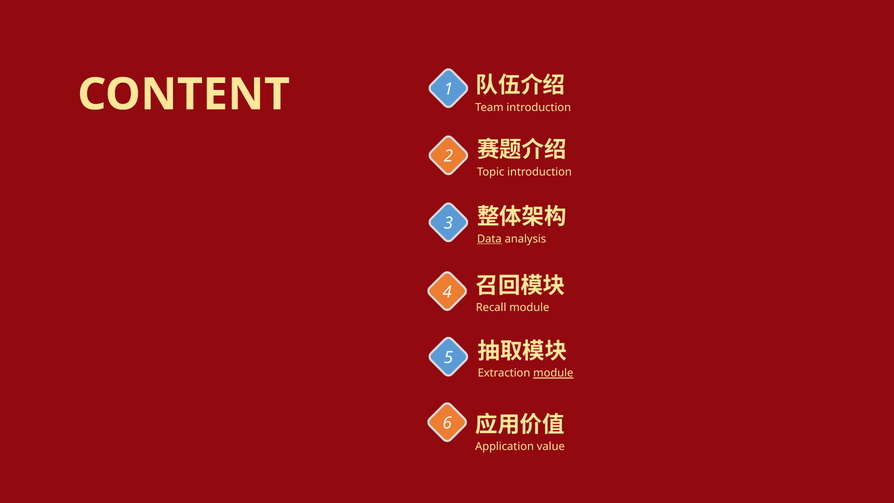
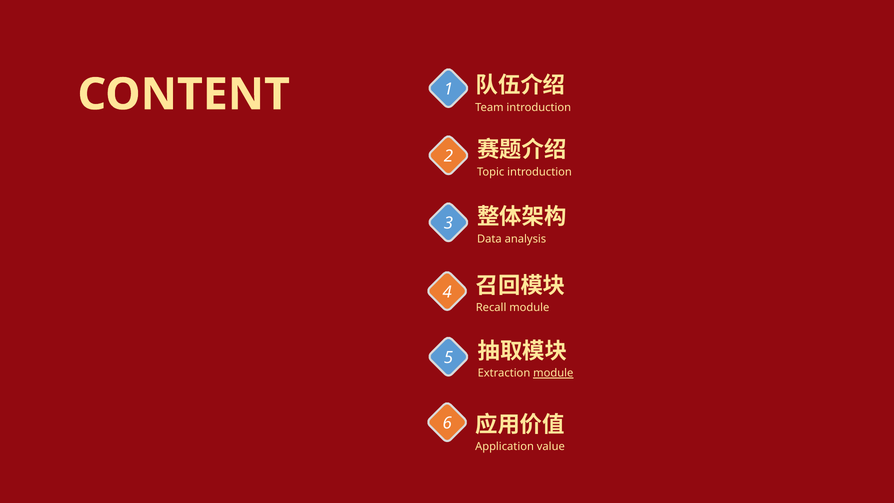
Data underline: present -> none
